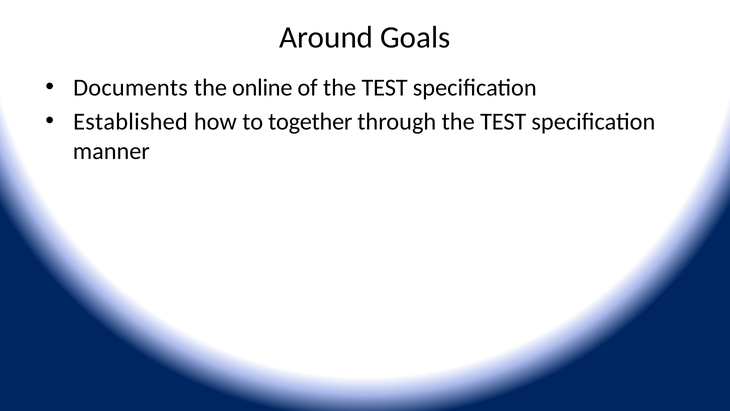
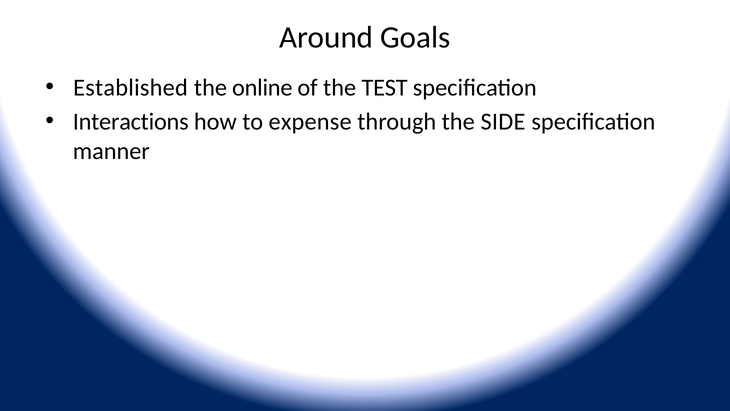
Documents: Documents -> Established
Established: Established -> Interactions
together: together -> expense
through the TEST: TEST -> SIDE
